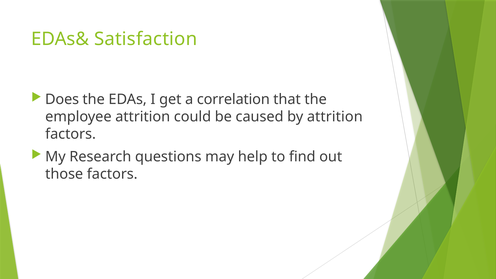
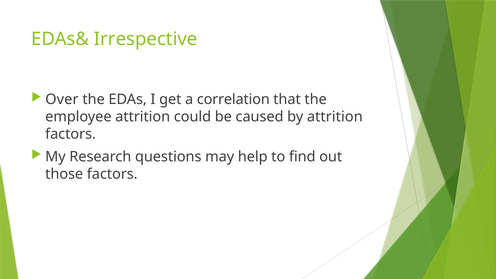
Satisfaction: Satisfaction -> Irrespective
Does: Does -> Over
